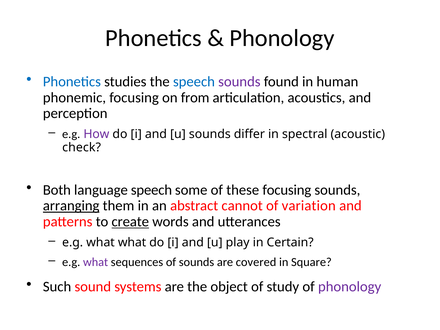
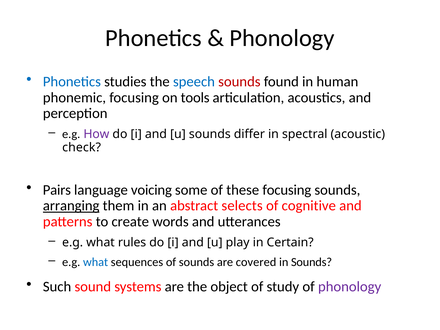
sounds at (239, 82) colour: purple -> red
from: from -> tools
Both: Both -> Pairs
language speech: speech -> voicing
cannot: cannot -> selects
variation: variation -> cognitive
create underline: present -> none
what what: what -> rules
what at (96, 262) colour: purple -> blue
in Square: Square -> Sounds
